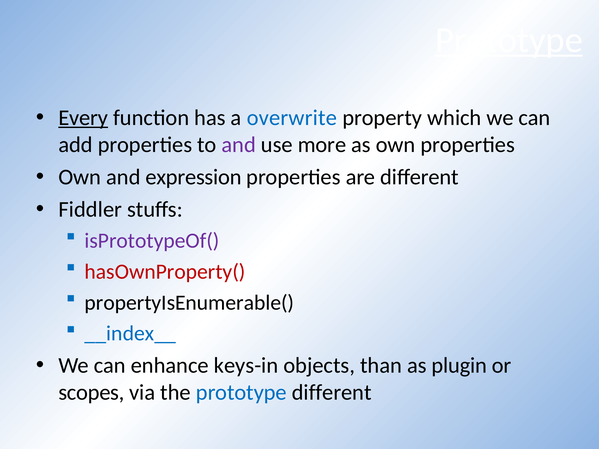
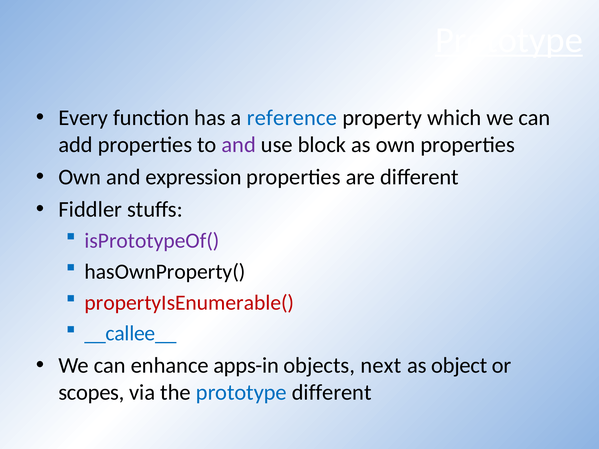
Every underline: present -> none
overwrite: overwrite -> reference
more: more -> block
hasOwnProperty( colour: red -> black
propertyIsEnumerable( colour: black -> red
__index__: __index__ -> __callee__
keys-in: keys-in -> apps-in
than: than -> next
plugin: plugin -> object
